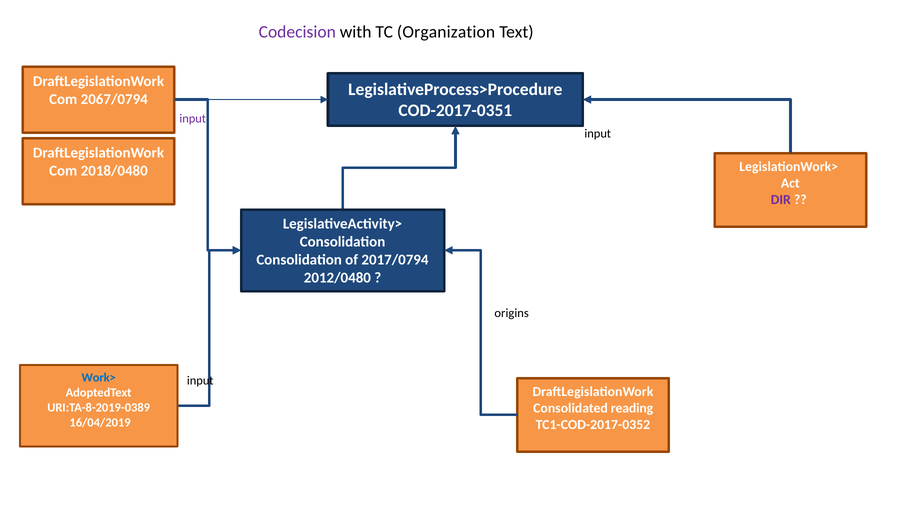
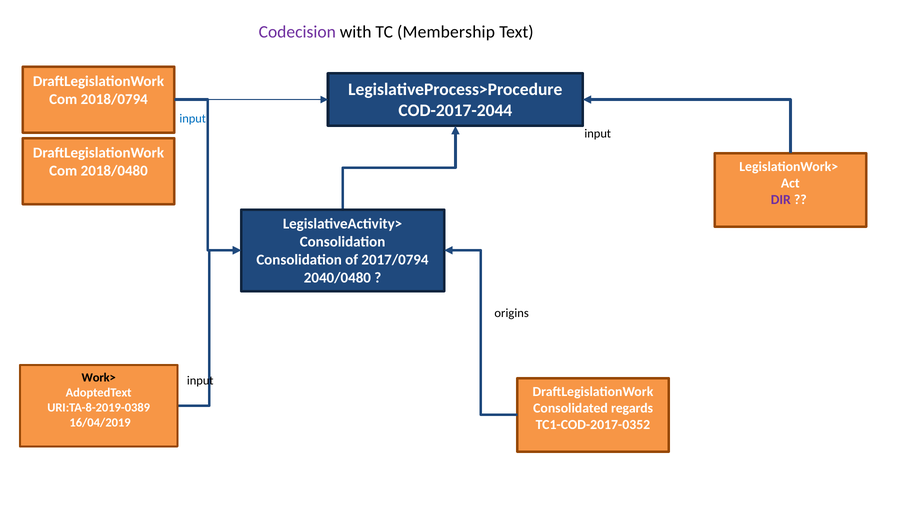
Organization: Organization -> Membership
2067/0794: 2067/0794 -> 2018/0794
COD-2017-0351: COD-2017-0351 -> COD-2017-2044
input at (193, 119) colour: purple -> blue
2012/0480: 2012/0480 -> 2040/0480
Work> colour: blue -> black
reading: reading -> regards
